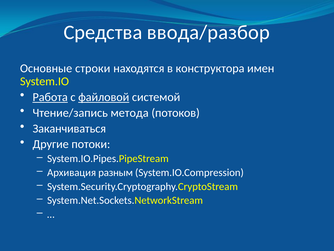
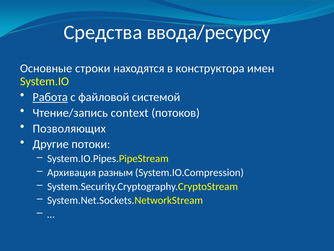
ввода/разбор: ввода/разбор -> ввода/ресурсу
файловой underline: present -> none
метода: метода -> context
Заканчиваться: Заканчиваться -> Позволяющих
